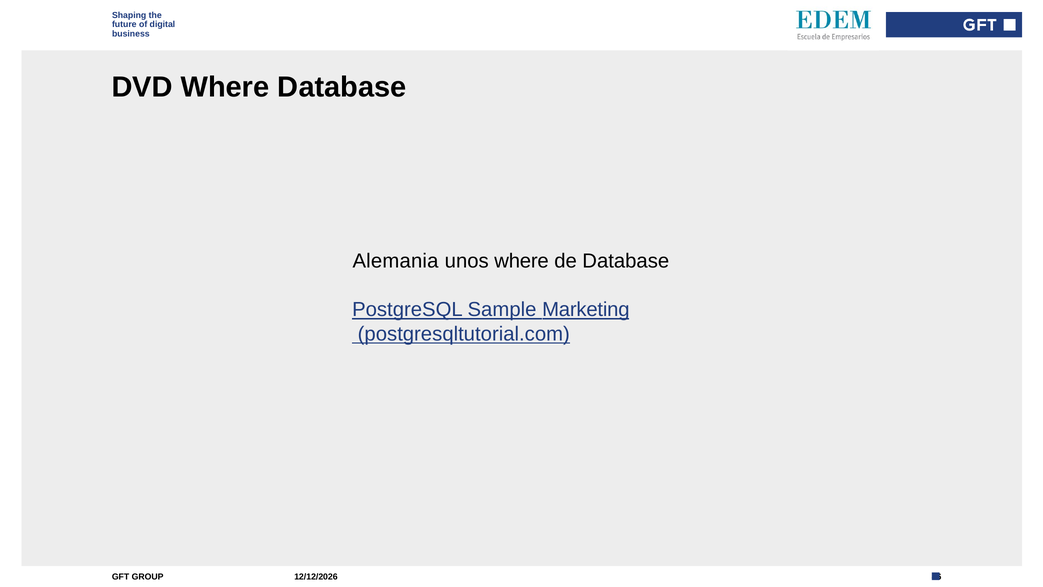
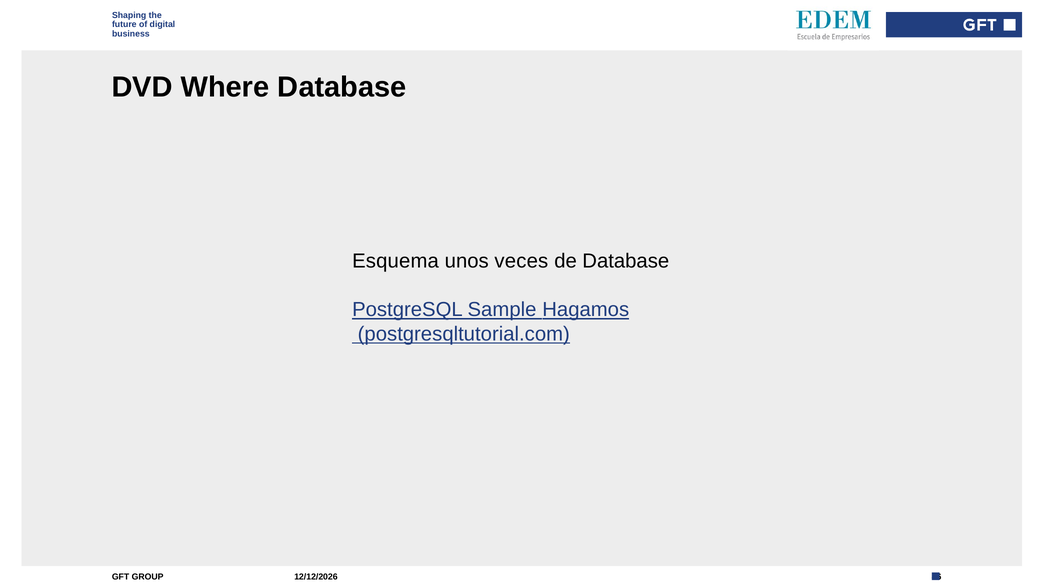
Alemania: Alemania -> Esquema
unos where: where -> veces
Marketing: Marketing -> Hagamos
